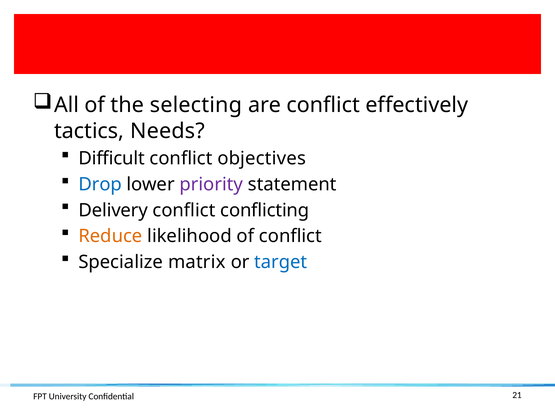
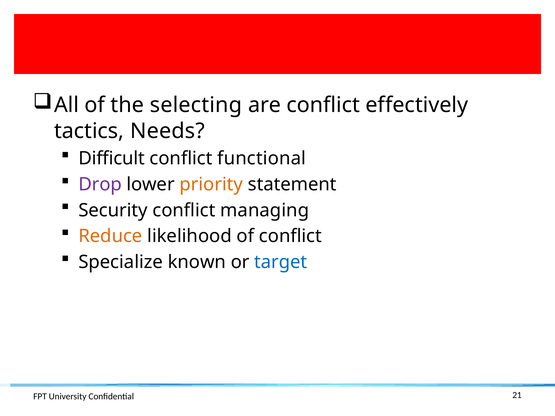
objectives: objectives -> functional
Drop colour: blue -> purple
priority colour: purple -> orange
Delivery: Delivery -> Security
conflicting: conflicting -> managing
matrix: matrix -> known
